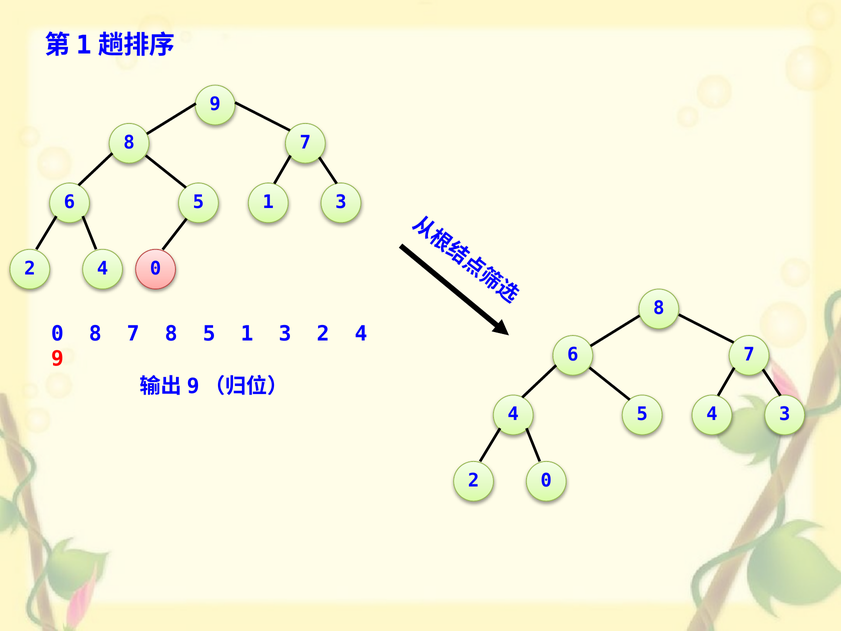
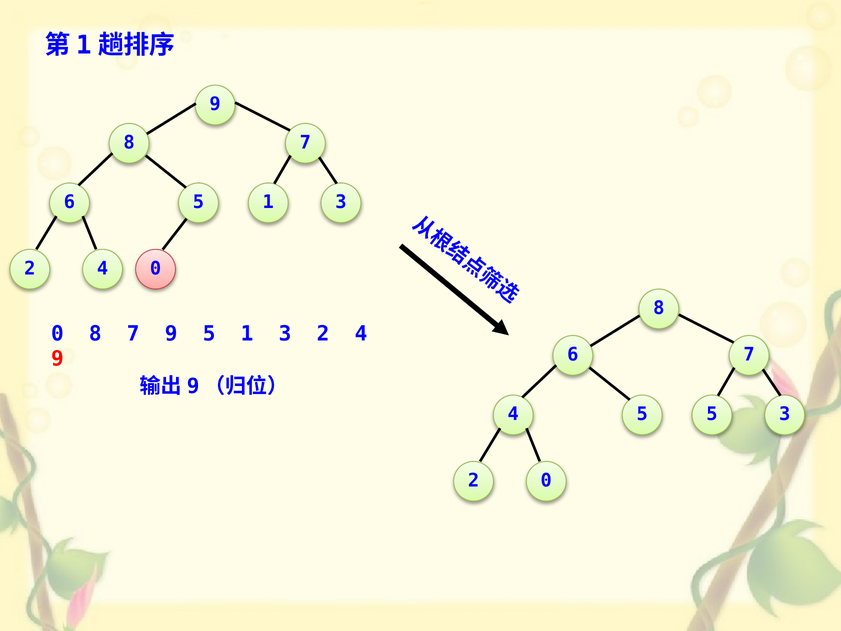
8 7 8: 8 -> 9
5 4: 4 -> 5
